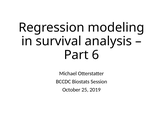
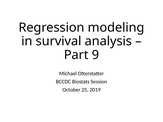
6: 6 -> 9
